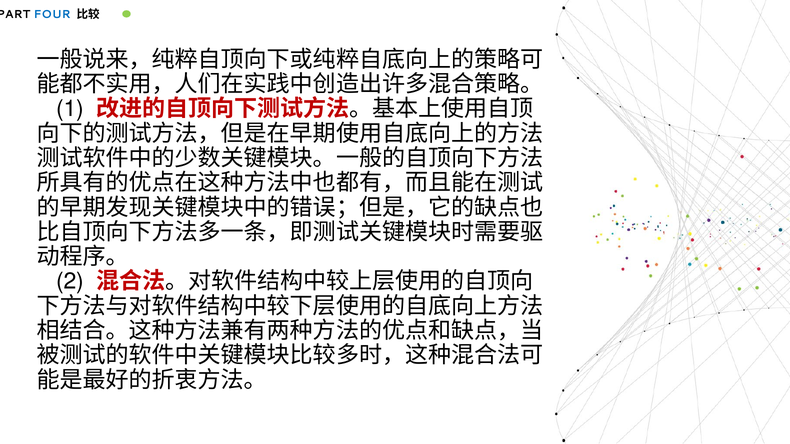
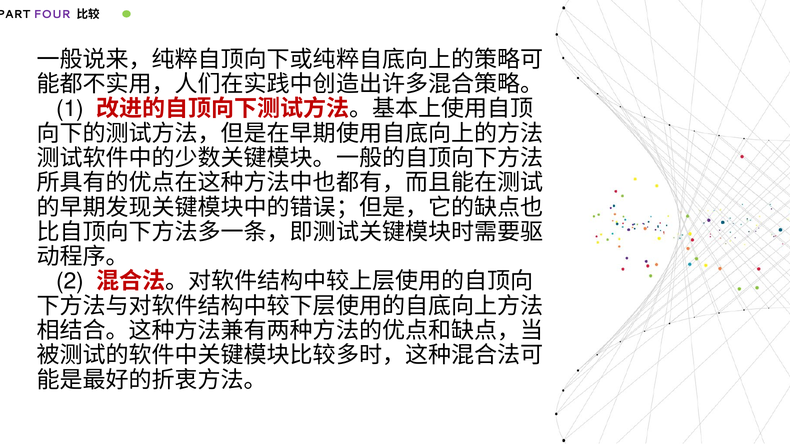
FOUR colour: blue -> purple
